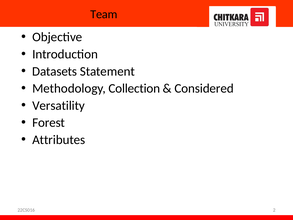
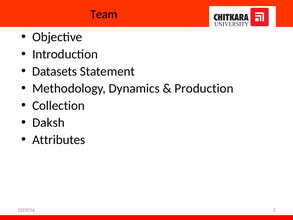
Collection: Collection -> Dynamics
Considered: Considered -> Production
Versatility: Versatility -> Collection
Forest: Forest -> Daksh
